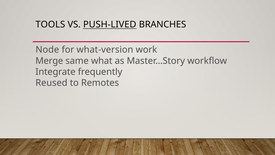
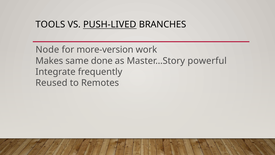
what-version: what-version -> more-version
Merge: Merge -> Makes
what: what -> done
workflow: workflow -> powerful
